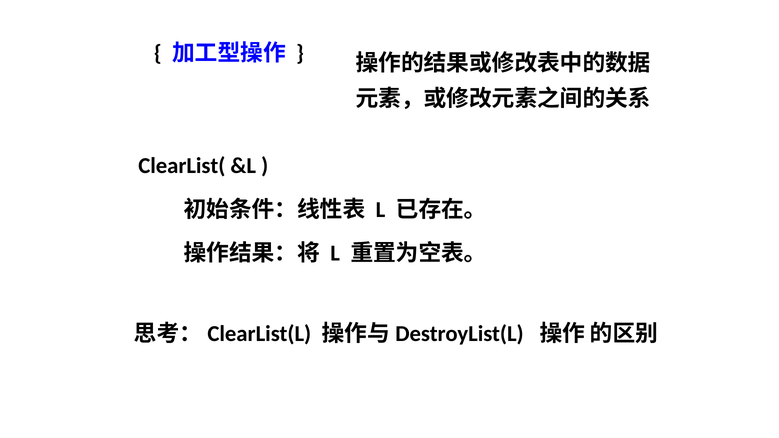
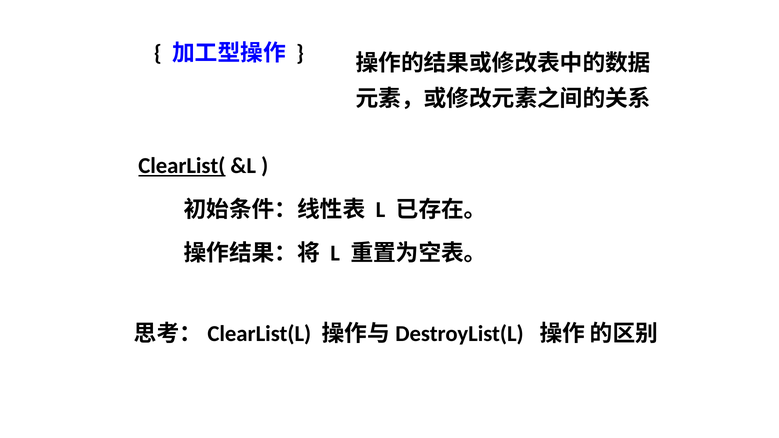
ClearList( underline: none -> present
